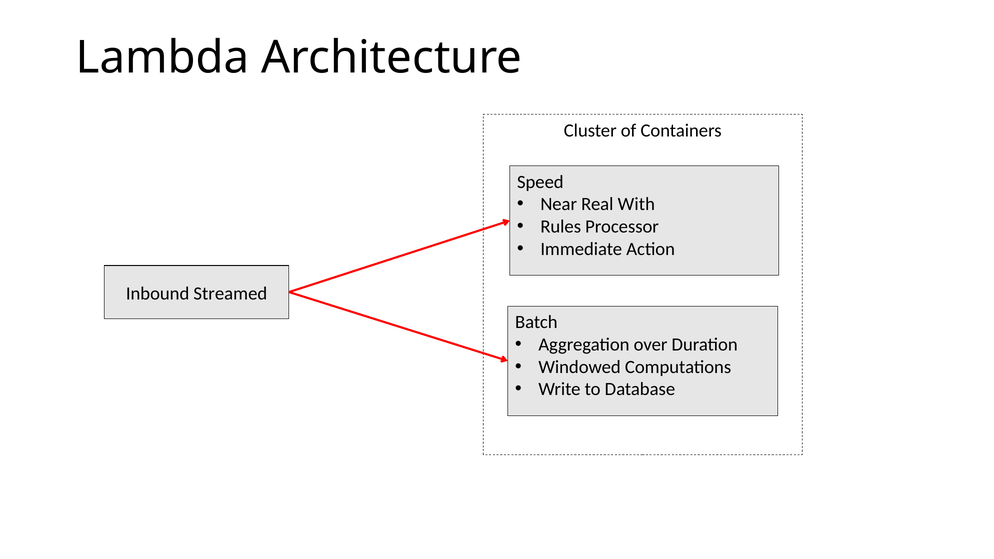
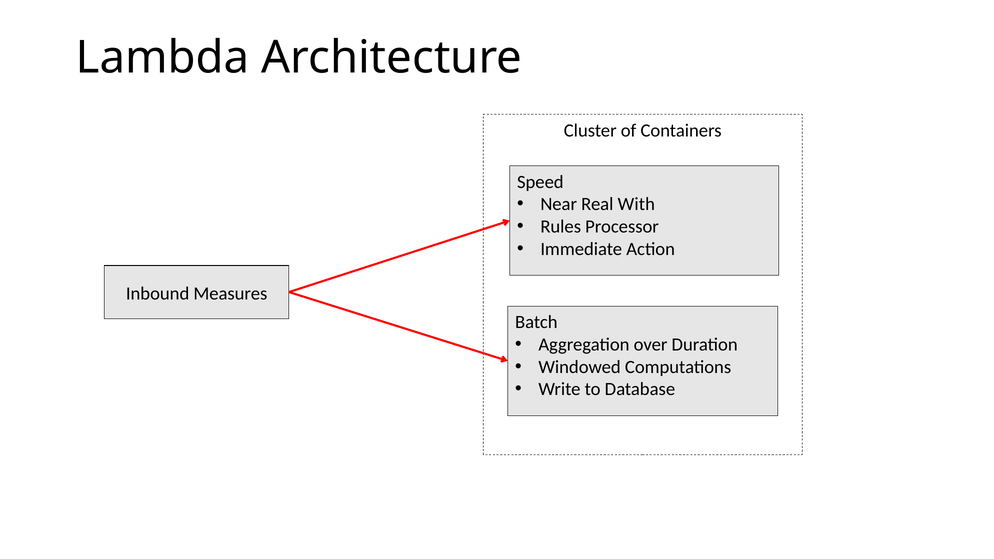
Streamed: Streamed -> Measures
